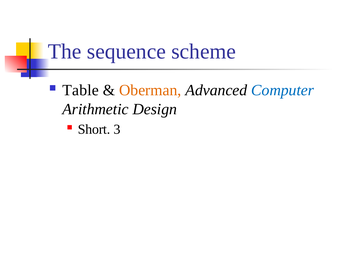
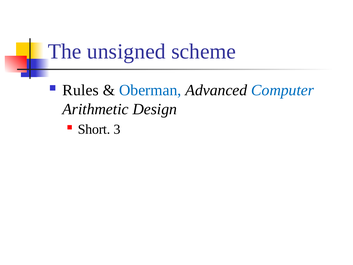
sequence: sequence -> unsigned
Table: Table -> Rules
Oberman colour: orange -> blue
